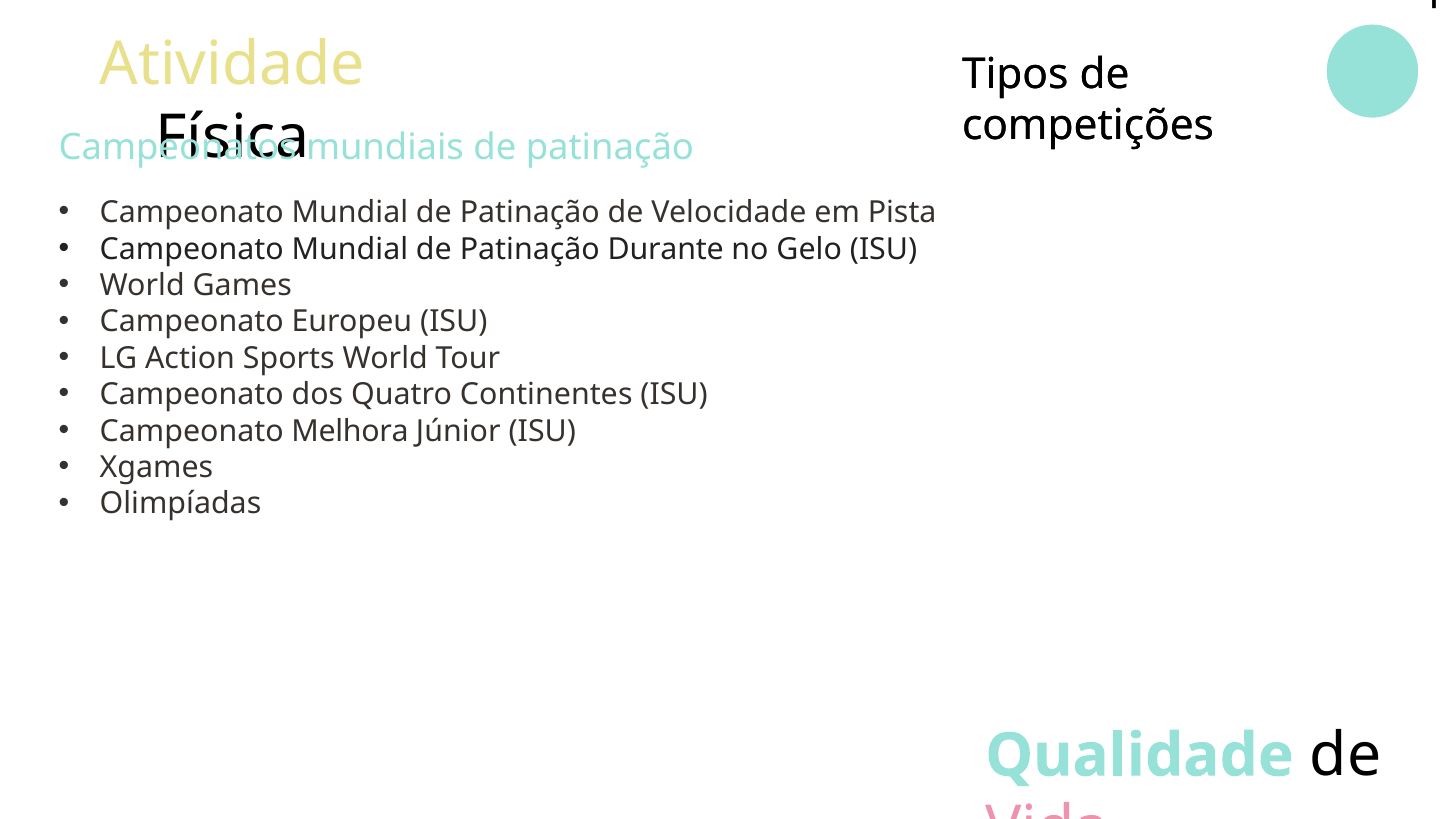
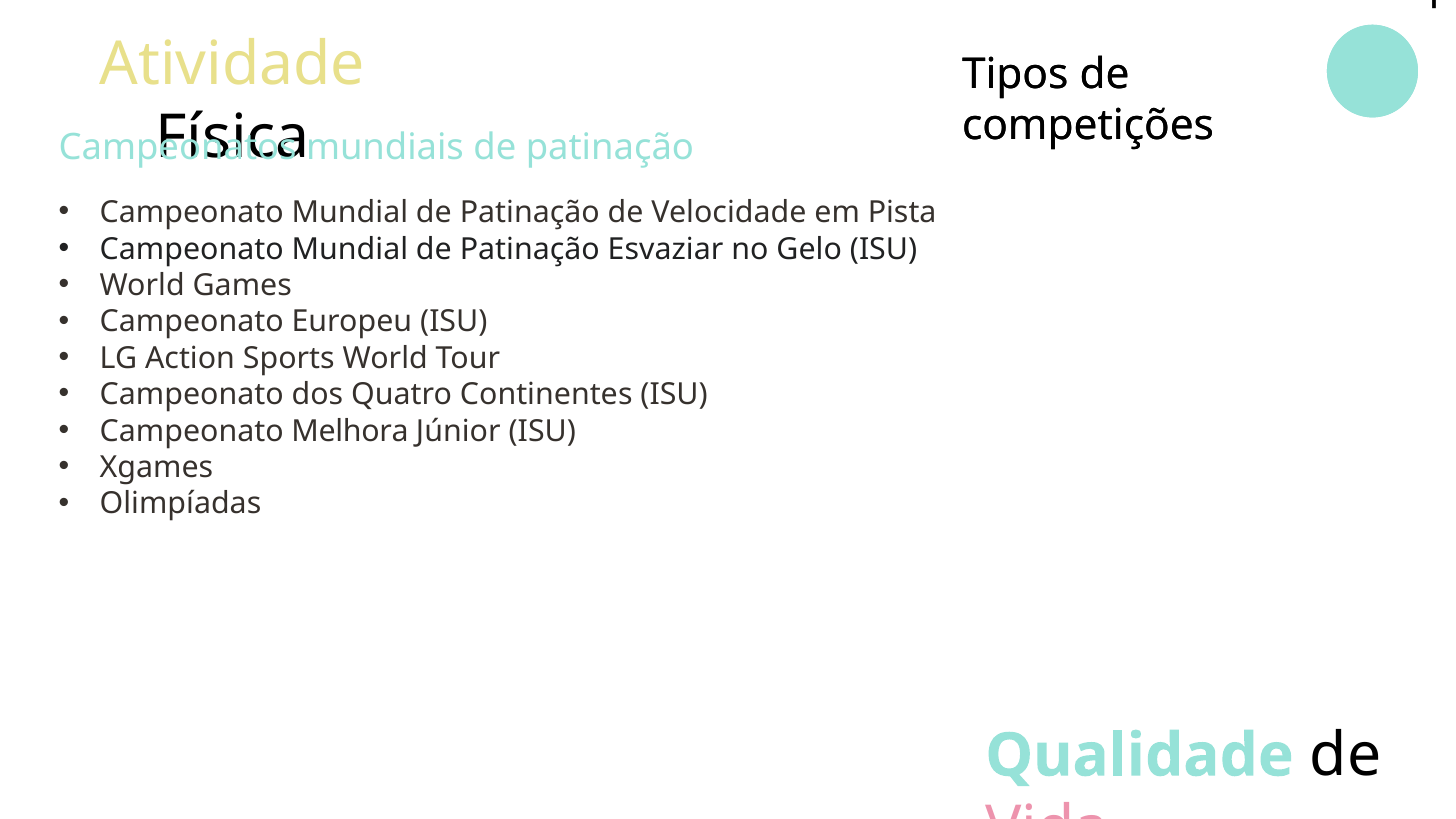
Durante: Durante -> Esvaziar
